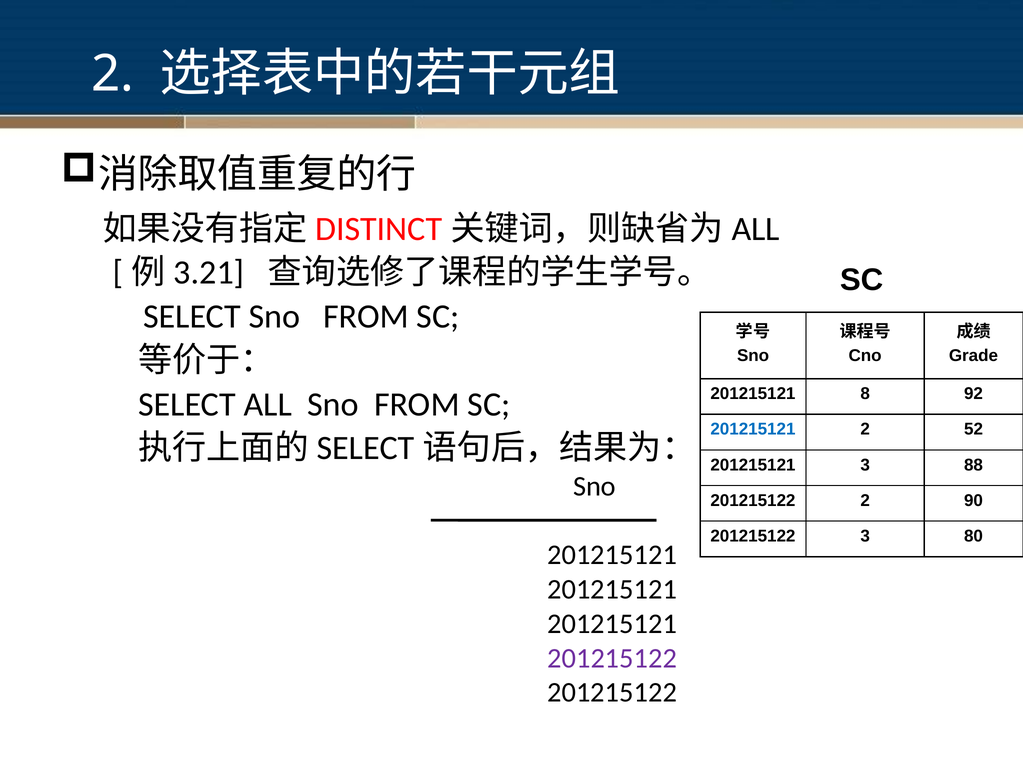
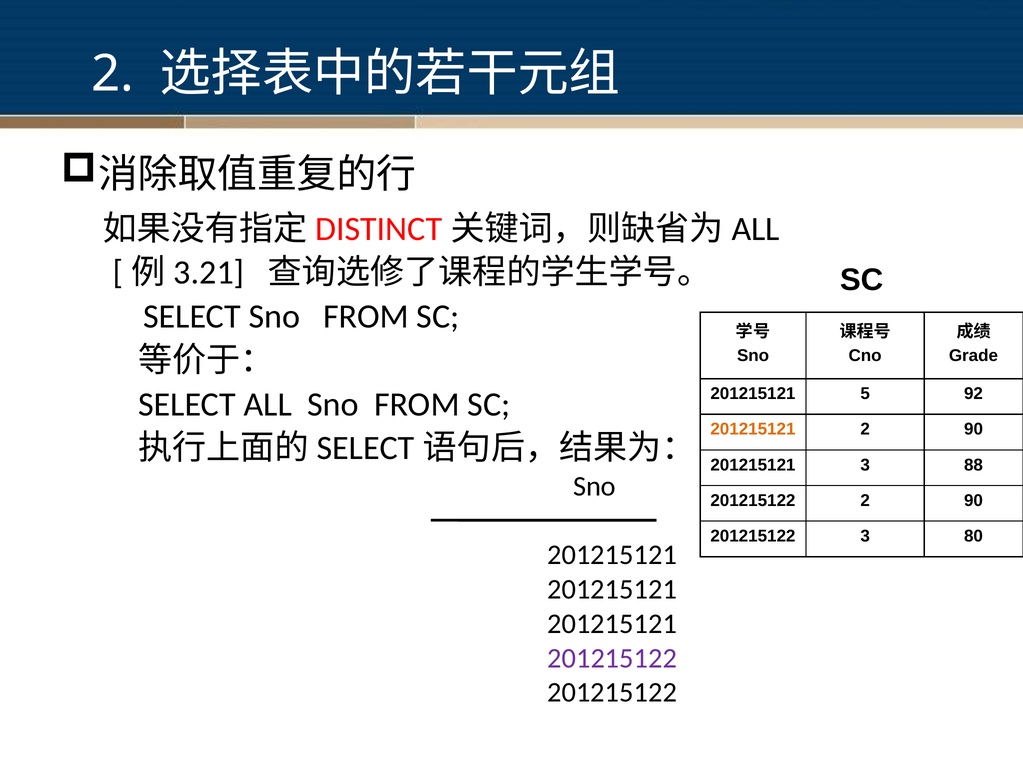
8: 8 -> 5
201215121 at (753, 430) colour: blue -> orange
52 at (974, 430): 52 -> 90
